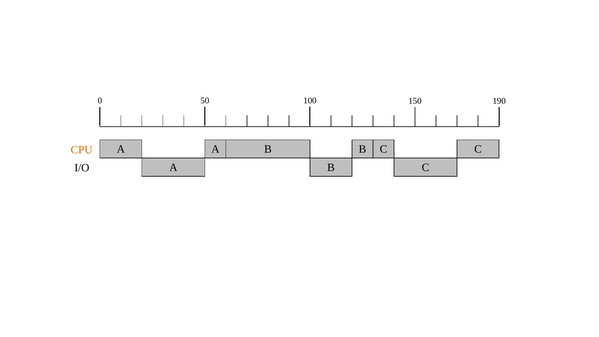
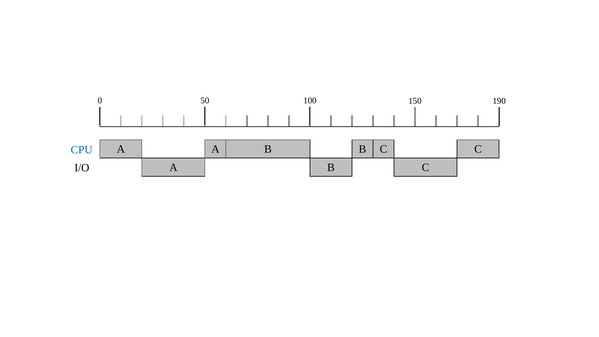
CPU colour: orange -> blue
